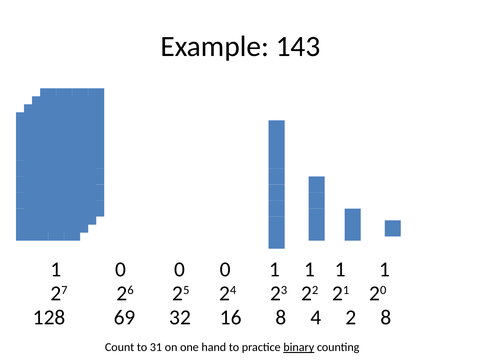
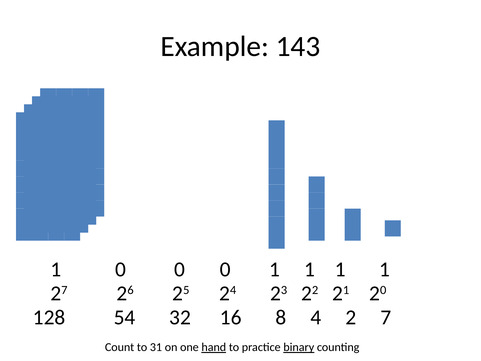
69: 69 -> 54
2 8: 8 -> 7
hand underline: none -> present
